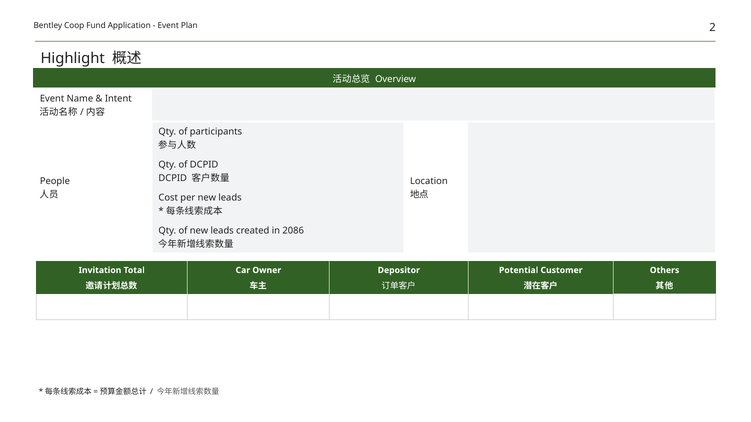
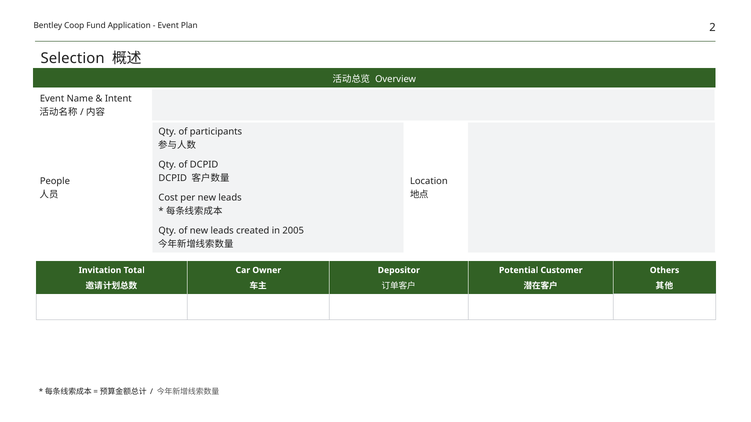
Highlight: Highlight -> Selection
2086: 2086 -> 2005
